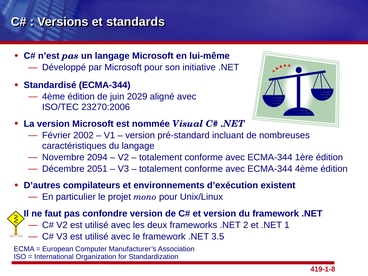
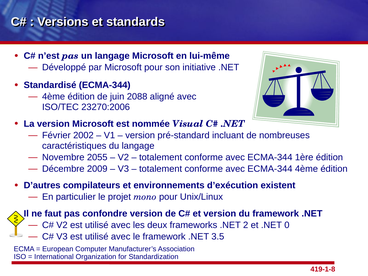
2029: 2029 -> 2088
2094: 2094 -> 2055
2051: 2051 -> 2009
1: 1 -> 0
